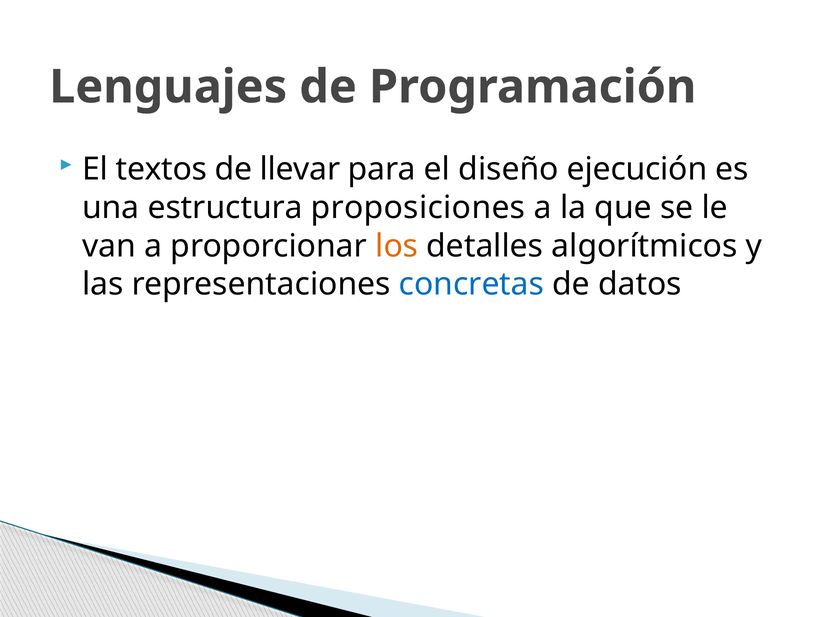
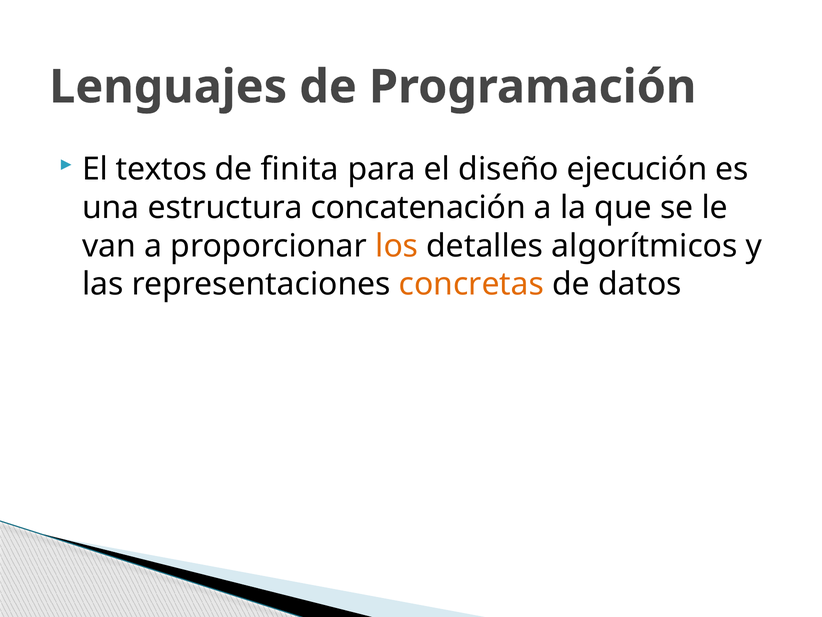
llevar: llevar -> finita
proposiciones: proposiciones -> concatenación
concretas colour: blue -> orange
